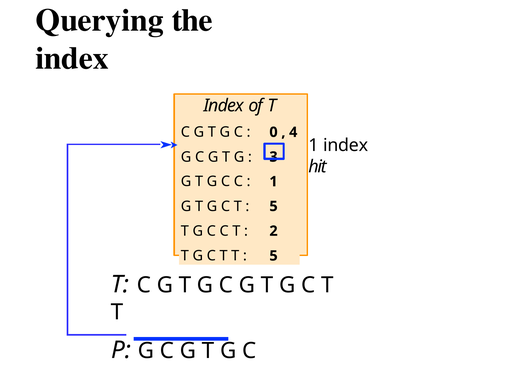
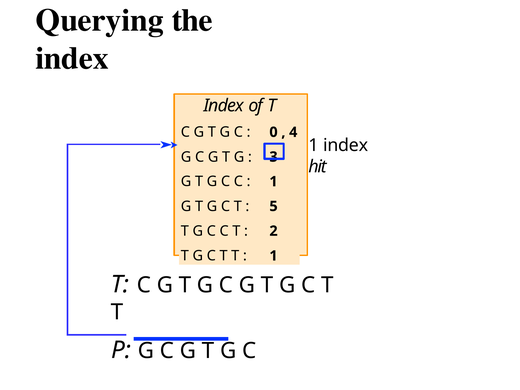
5 at (274, 256): 5 -> 1
